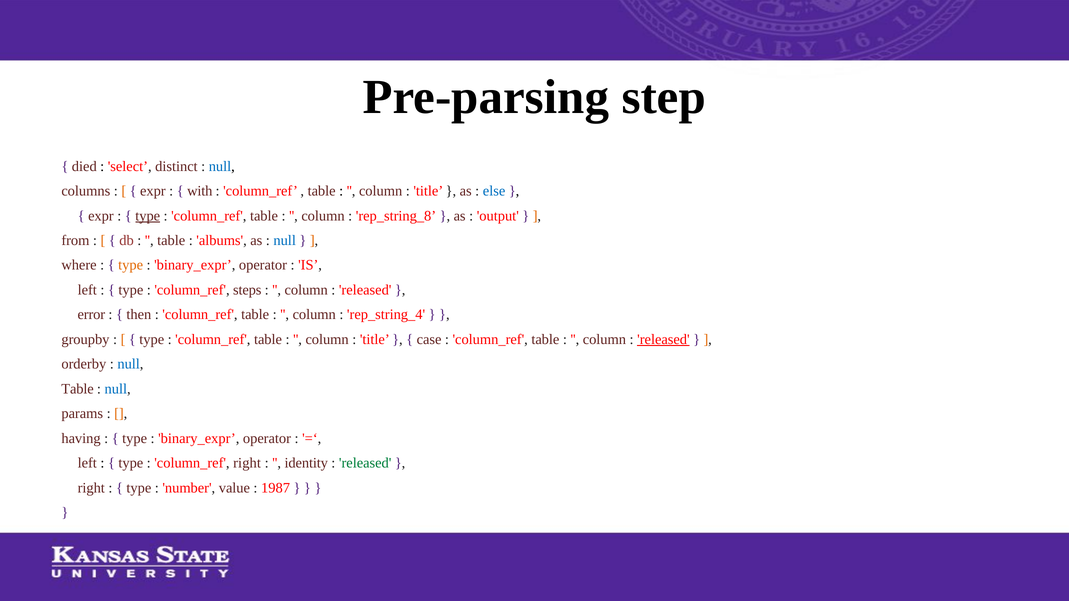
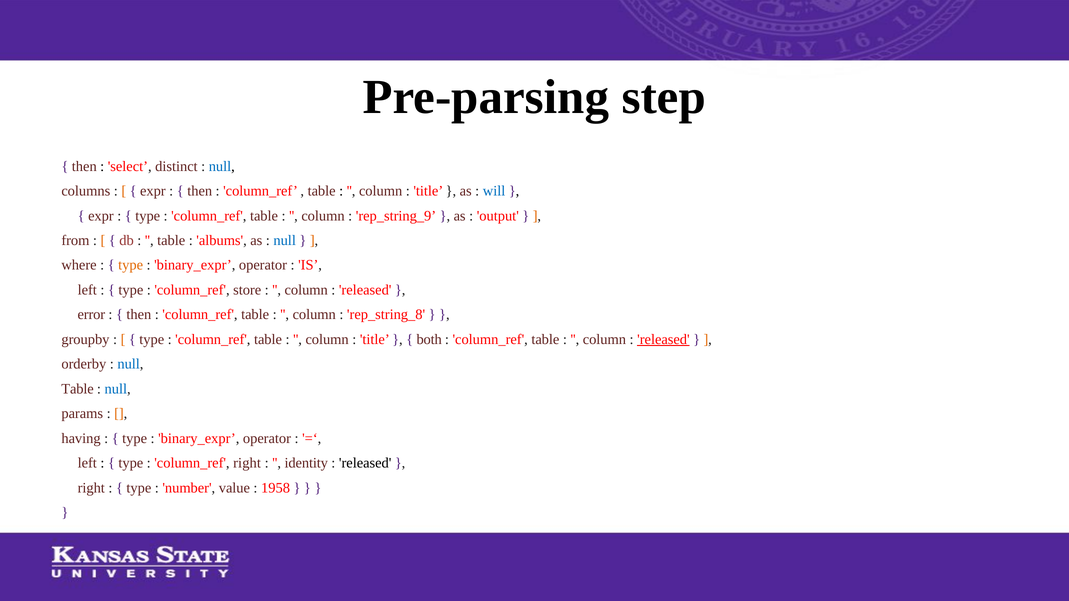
died at (84, 166): died -> then
with at (200, 191): with -> then
else: else -> will
type at (148, 216) underline: present -> none
rep_string_8: rep_string_8 -> rep_string_9
steps: steps -> store
rep_string_4: rep_string_4 -> rep_string_8
case: case -> both
released at (365, 463) colour: green -> black
1987: 1987 -> 1958
